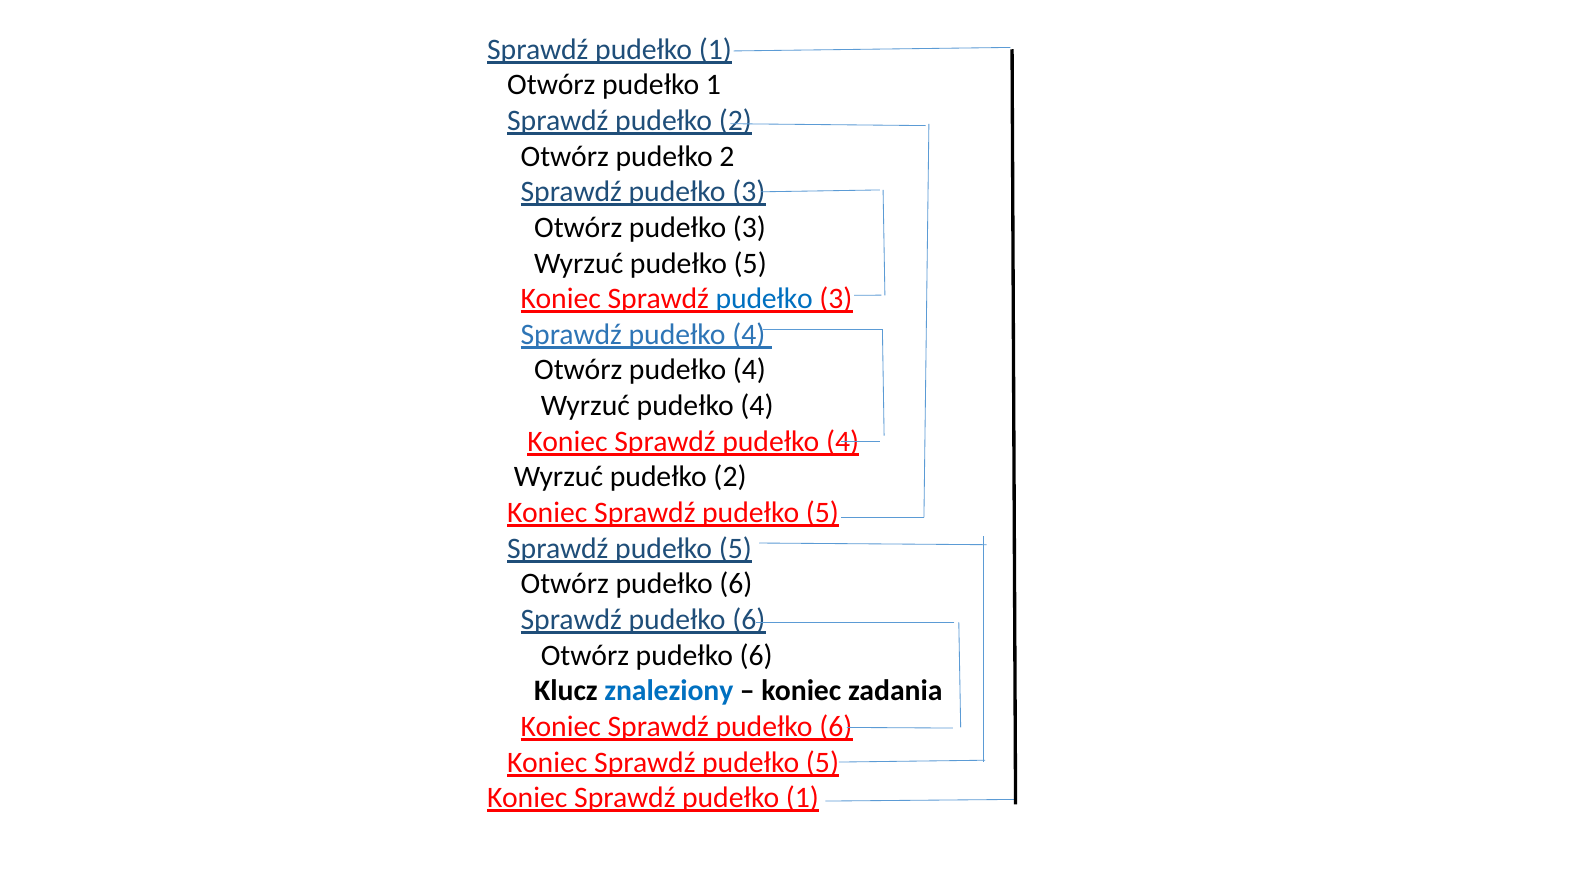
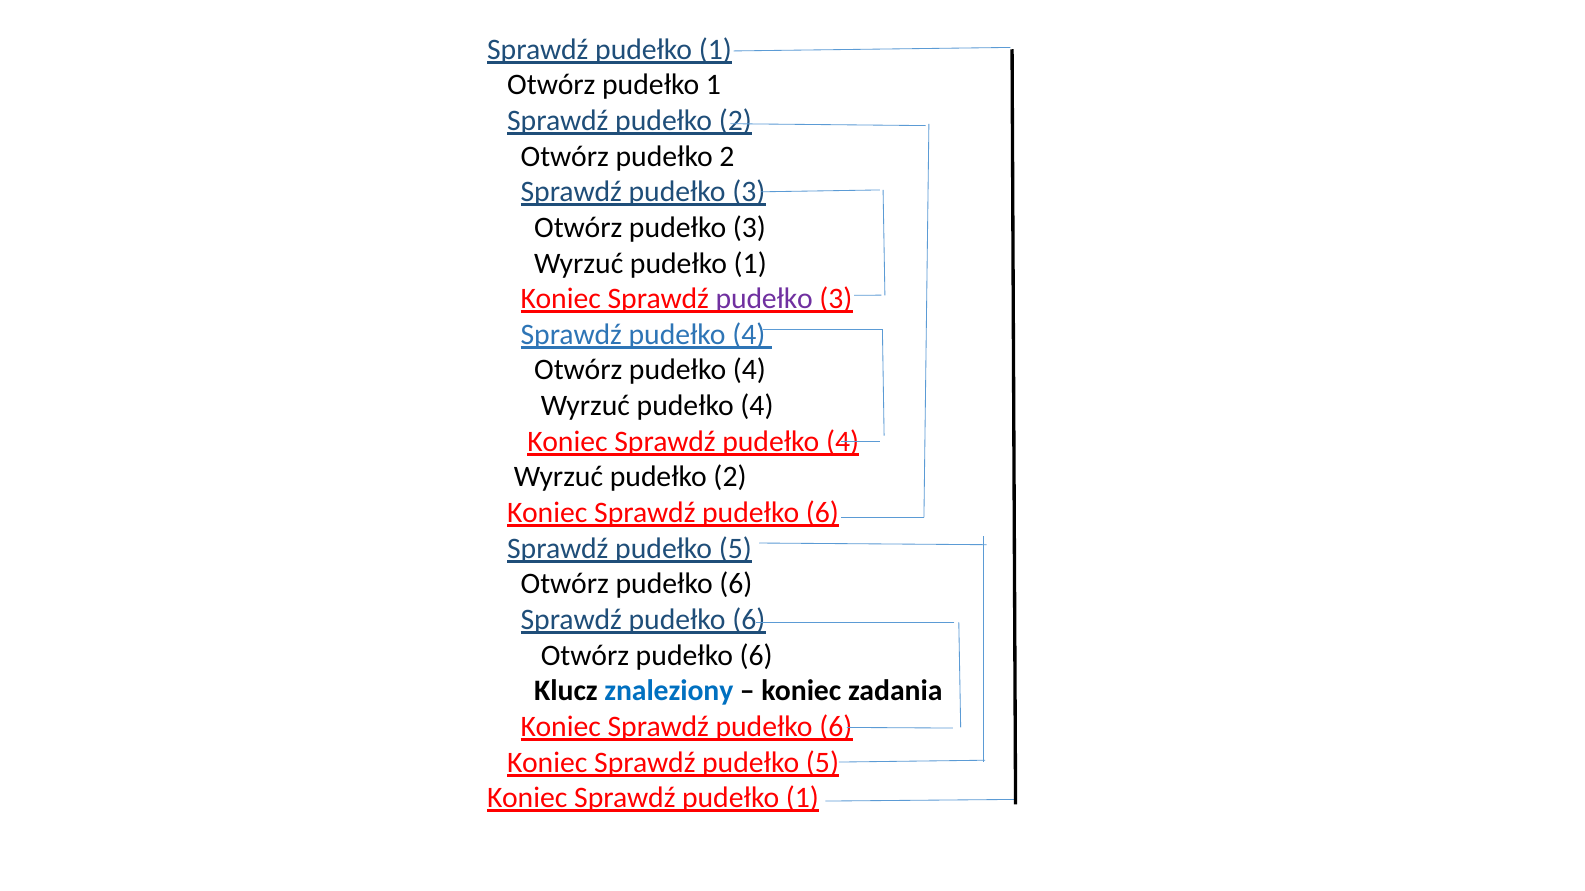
Wyrzuć pudełko 5: 5 -> 1
pudełko at (764, 299) colour: blue -> purple
5 at (822, 513): 5 -> 6
